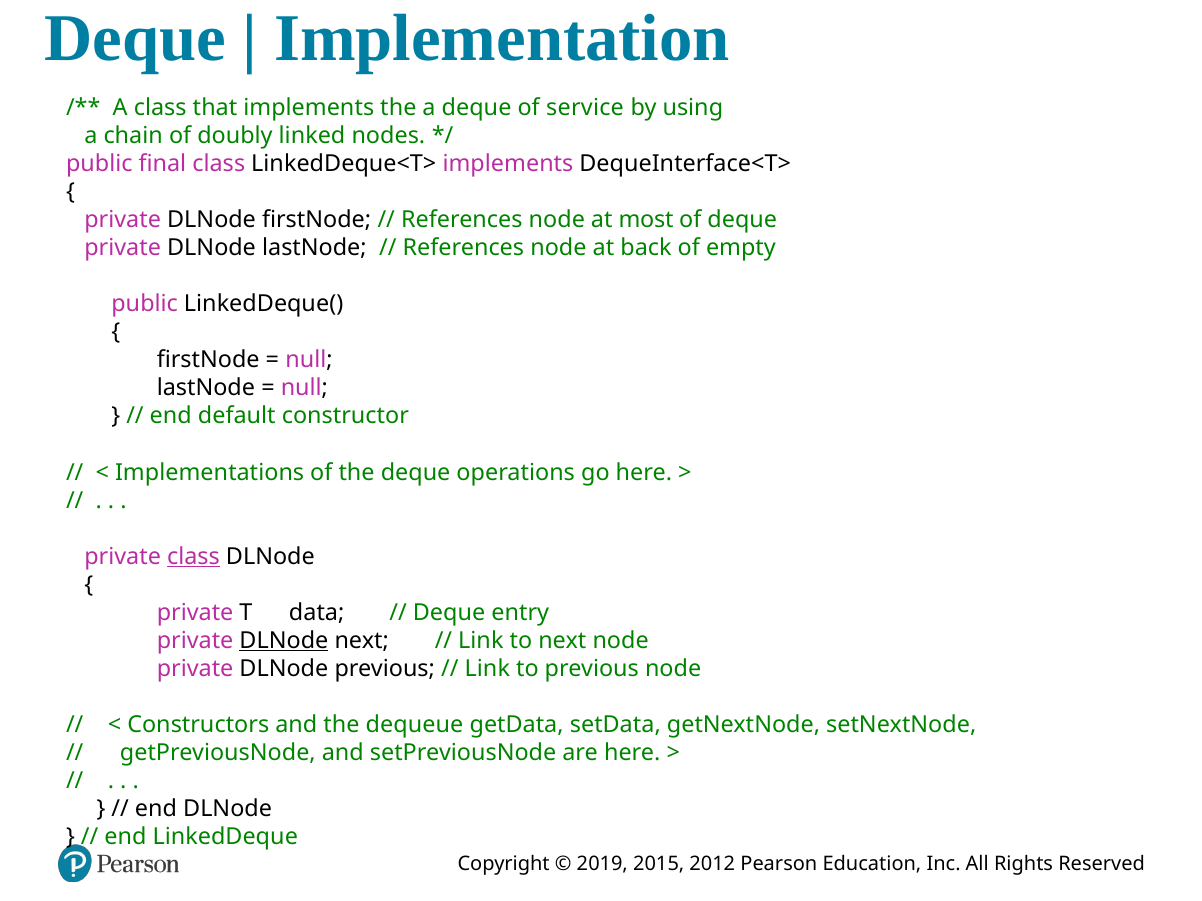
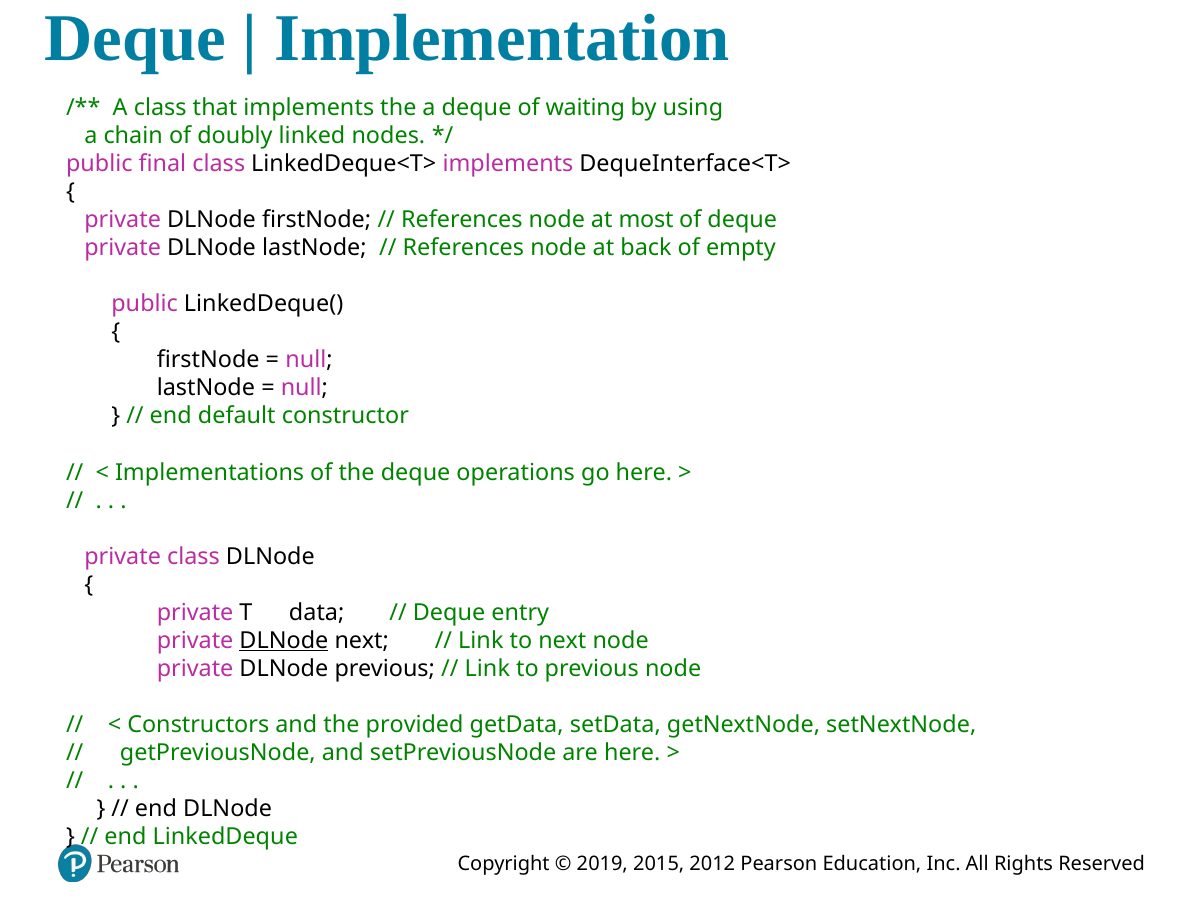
service: service -> waiting
class at (193, 557) underline: present -> none
dequeue: dequeue -> provided
